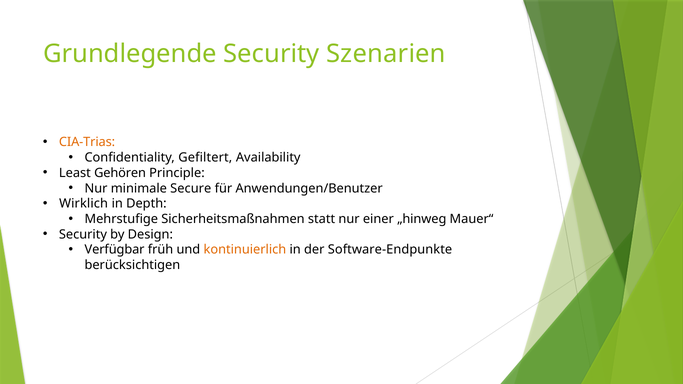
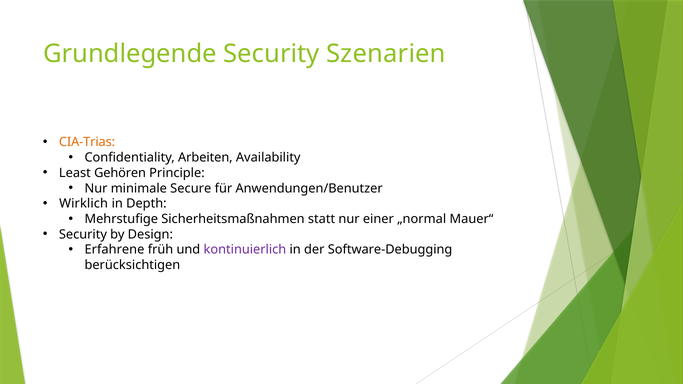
Gefiltert: Gefiltert -> Arbeiten
„hinweg: „hinweg -> „normal
Verfügbar: Verfügbar -> Erfahrene
kontinuierlich colour: orange -> purple
Software-Endpunkte: Software-Endpunkte -> Software-Debugging
